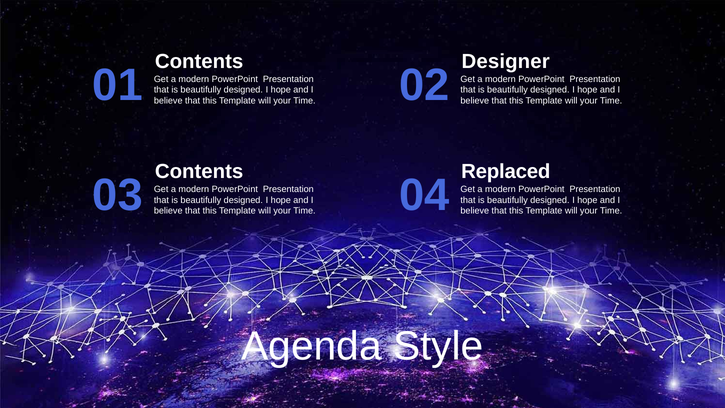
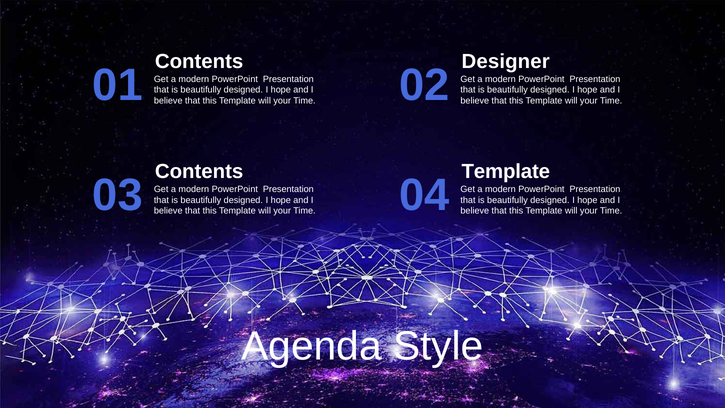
Replaced at (506, 171): Replaced -> Template
